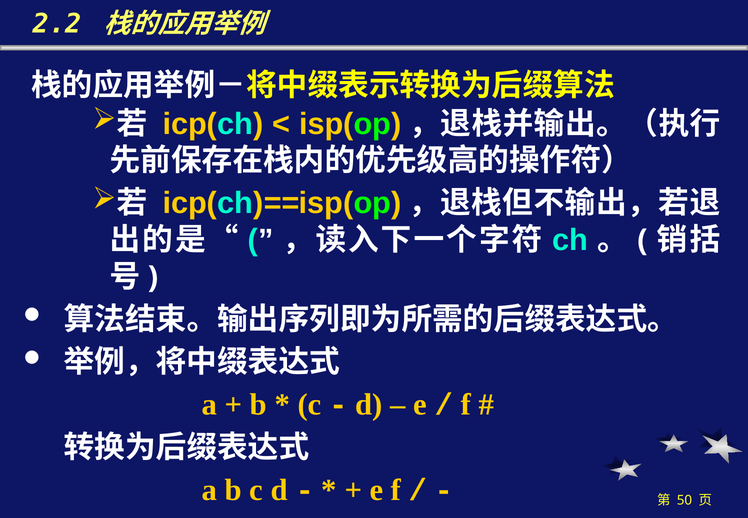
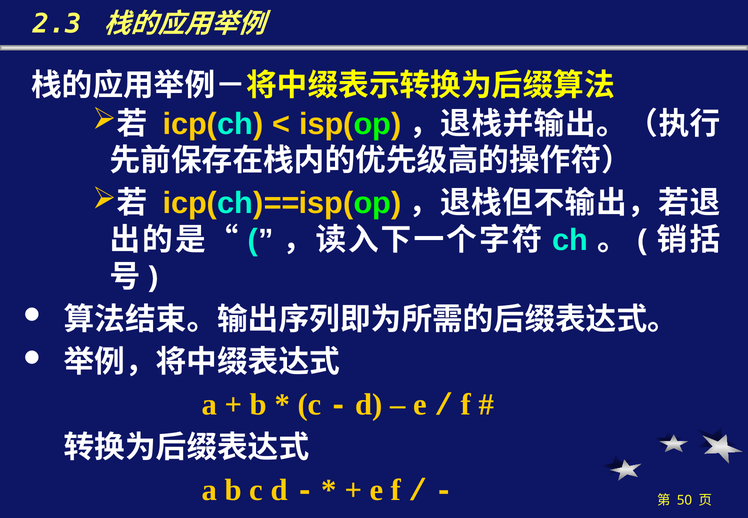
2.2: 2.2 -> 2.3
